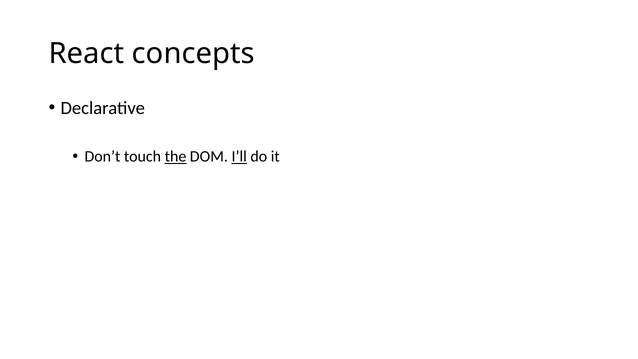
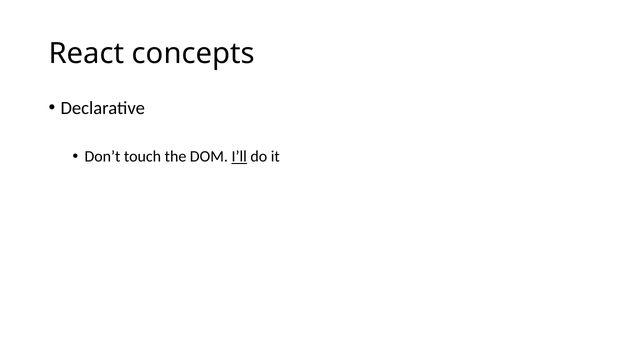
the underline: present -> none
